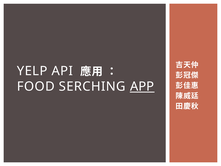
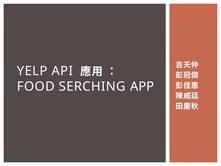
APP underline: present -> none
